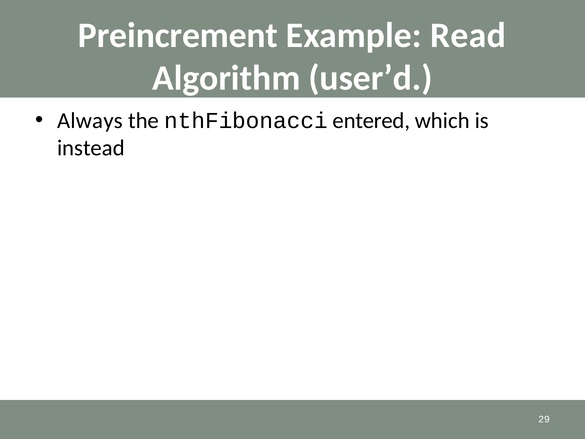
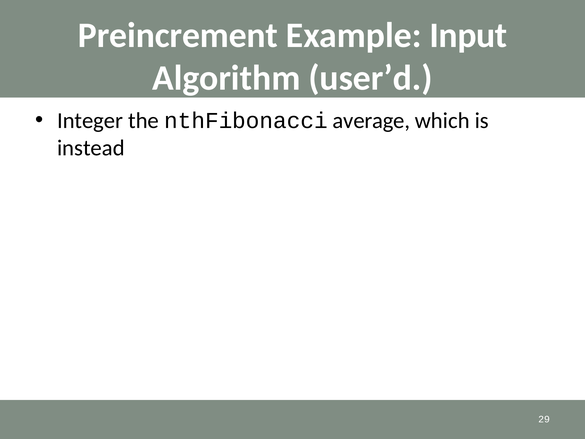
Read: Read -> Input
Always: Always -> Integer
entered: entered -> average
